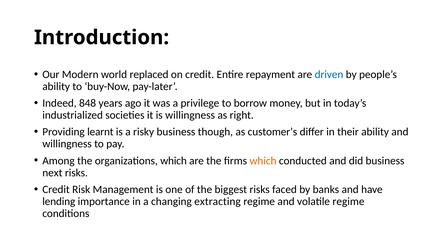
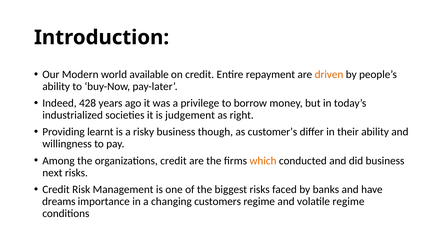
replaced: replaced -> available
driven colour: blue -> orange
848: 848 -> 428
is willingness: willingness -> judgement
organizations which: which -> credit
lending: lending -> dreams
extracting: extracting -> customers
